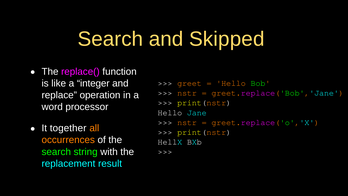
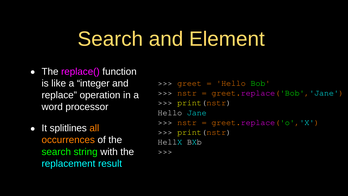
Skipped: Skipped -> Element
together: together -> splitlines
